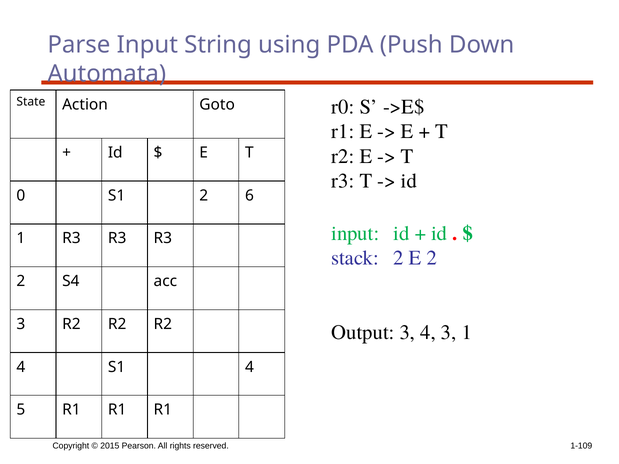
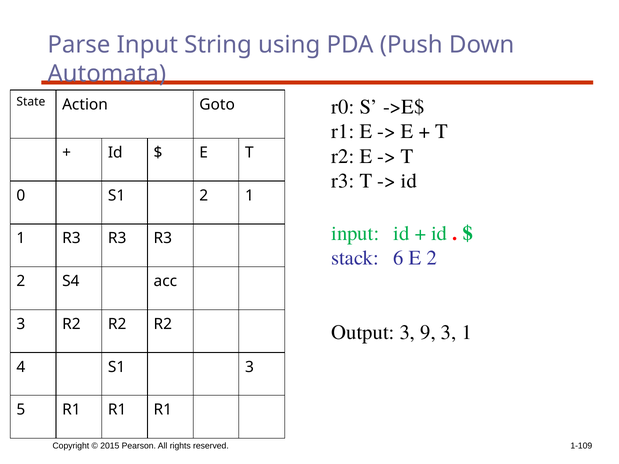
2 6: 6 -> 1
stack 2: 2 -> 6
3 4: 4 -> 9
S1 4: 4 -> 3
